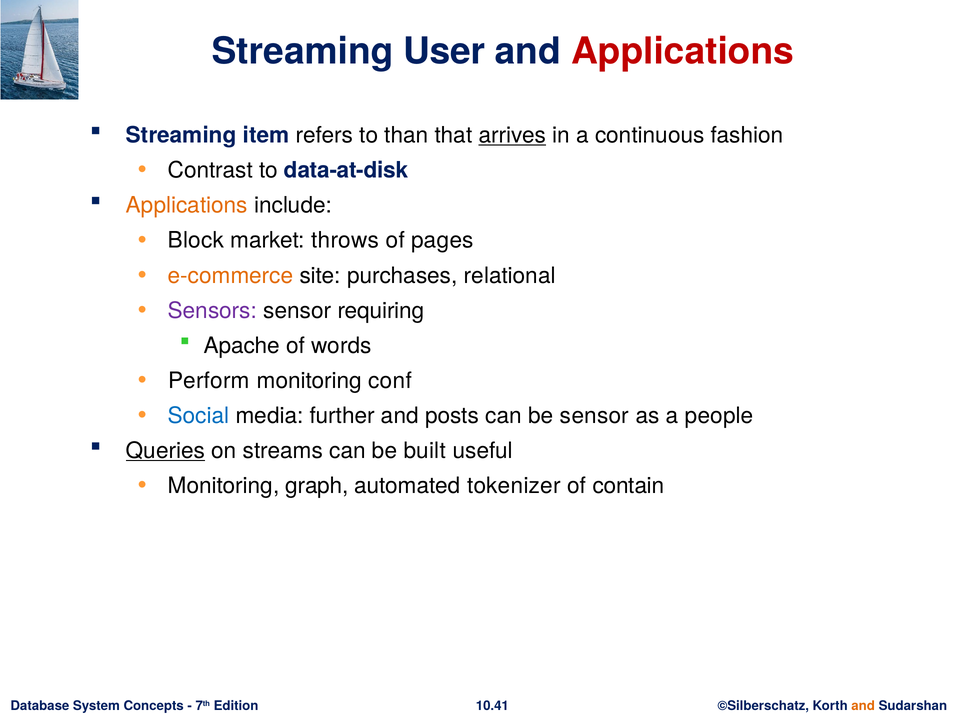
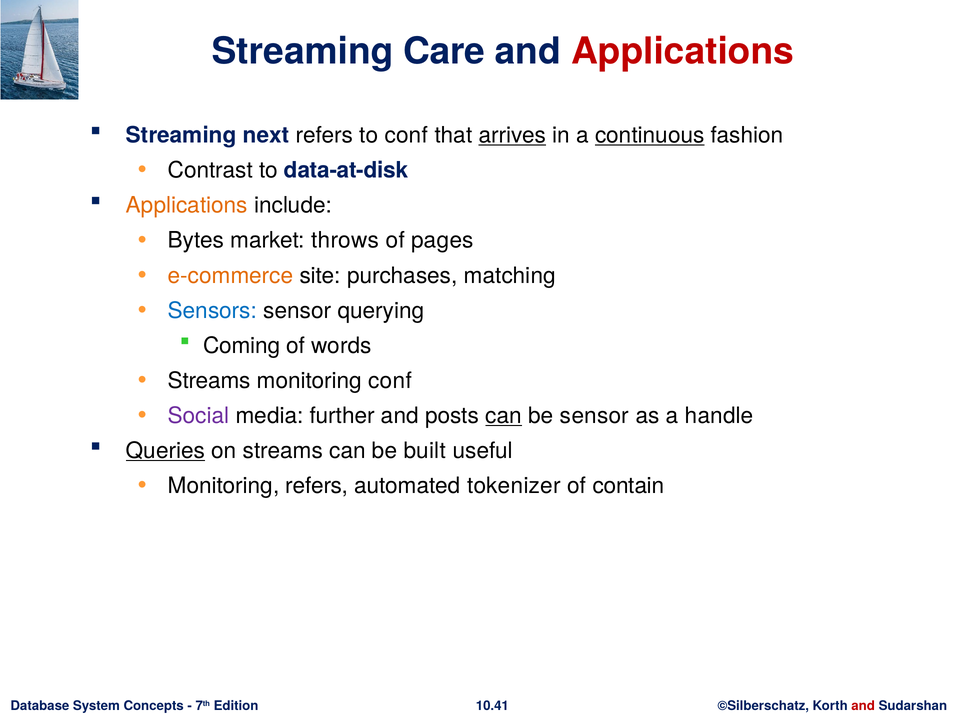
User: User -> Care
item: item -> next
to than: than -> conf
continuous underline: none -> present
Block: Block -> Bytes
relational: relational -> matching
Sensors colour: purple -> blue
requiring: requiring -> querying
Apache: Apache -> Coming
Perform at (209, 381): Perform -> Streams
Social colour: blue -> purple
can at (504, 416) underline: none -> present
people: people -> handle
Monitoring graph: graph -> refers
and at (863, 706) colour: orange -> red
